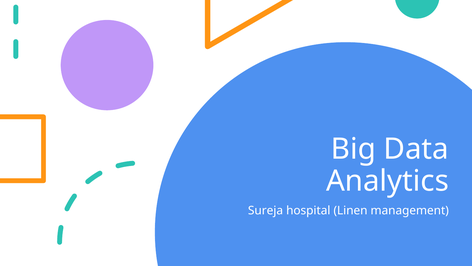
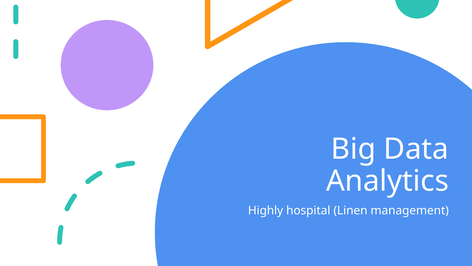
Sureja: Sureja -> Highly
